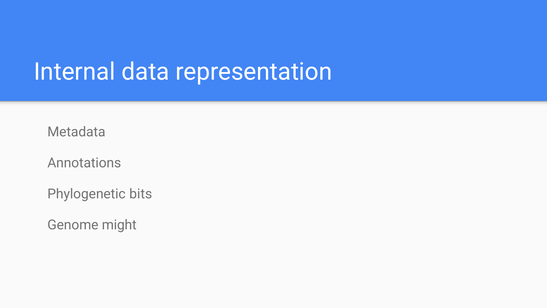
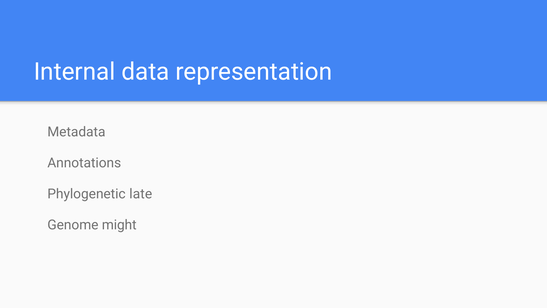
bits: bits -> late
